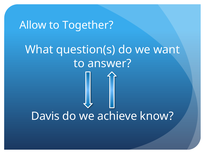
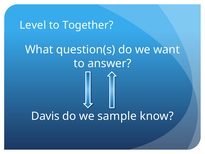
Allow: Allow -> Level
achieve: achieve -> sample
